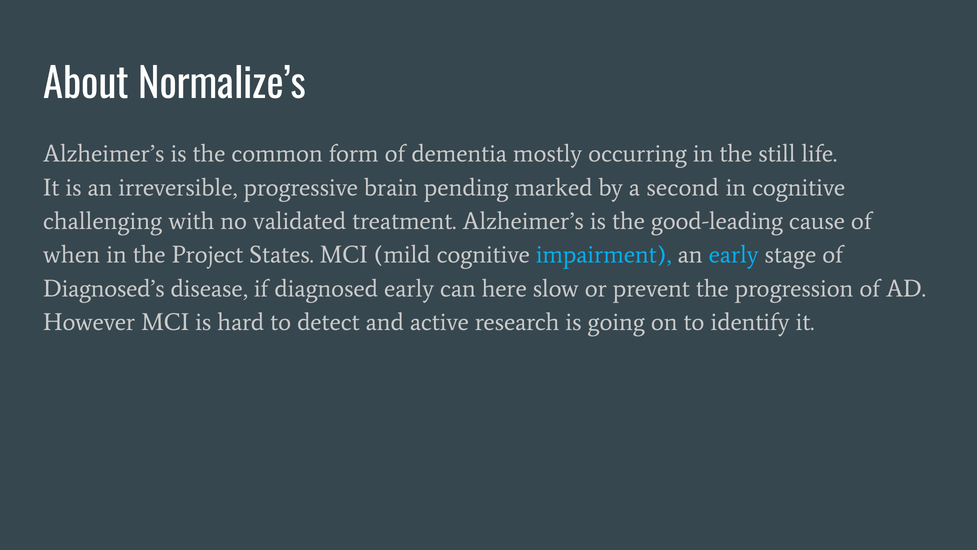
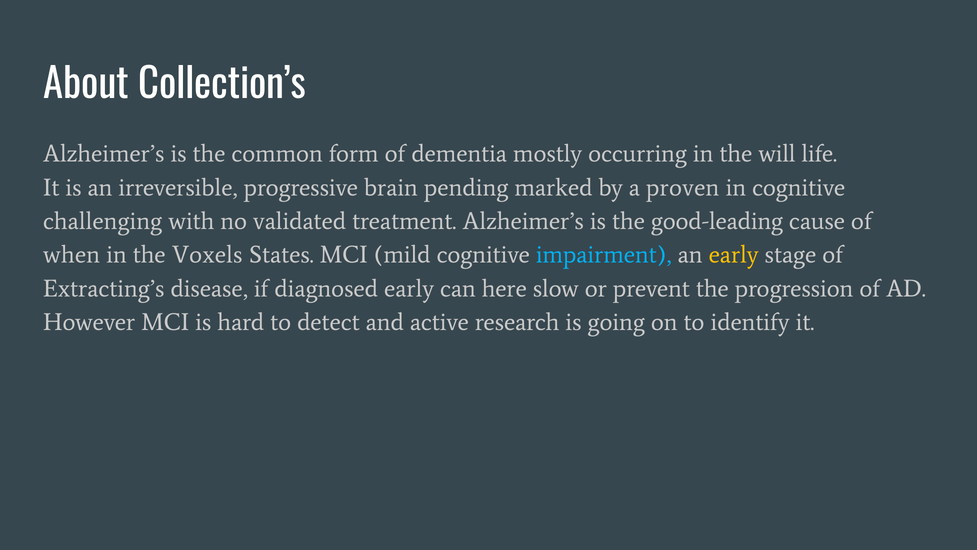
Normalize’s: Normalize’s -> Collection’s
still: still -> will
second: second -> proven
Project: Project -> Voxels
early at (734, 255) colour: light blue -> yellow
Diagnosed’s: Diagnosed’s -> Extracting’s
